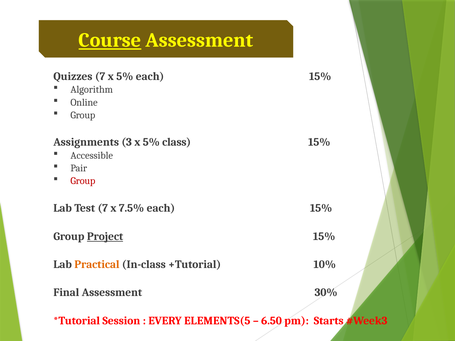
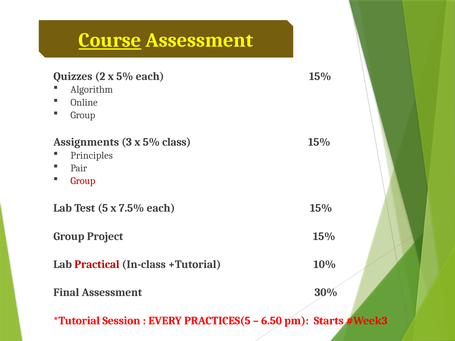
Quizzes 7: 7 -> 2
Accessible: Accessible -> Principles
Test 7: 7 -> 5
Project underline: present -> none
Practical colour: orange -> red
ELEMENTS(5: ELEMENTS(5 -> PRACTICES(5
